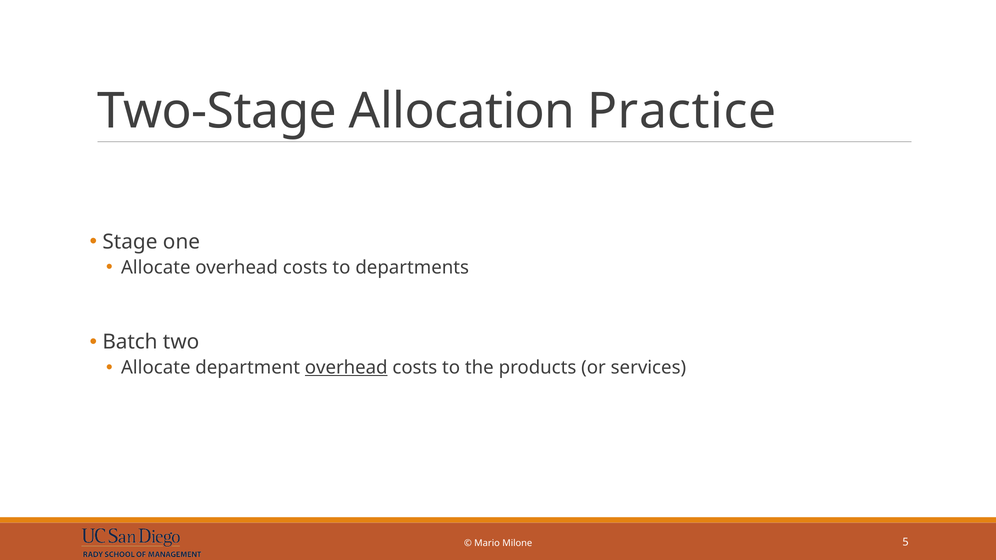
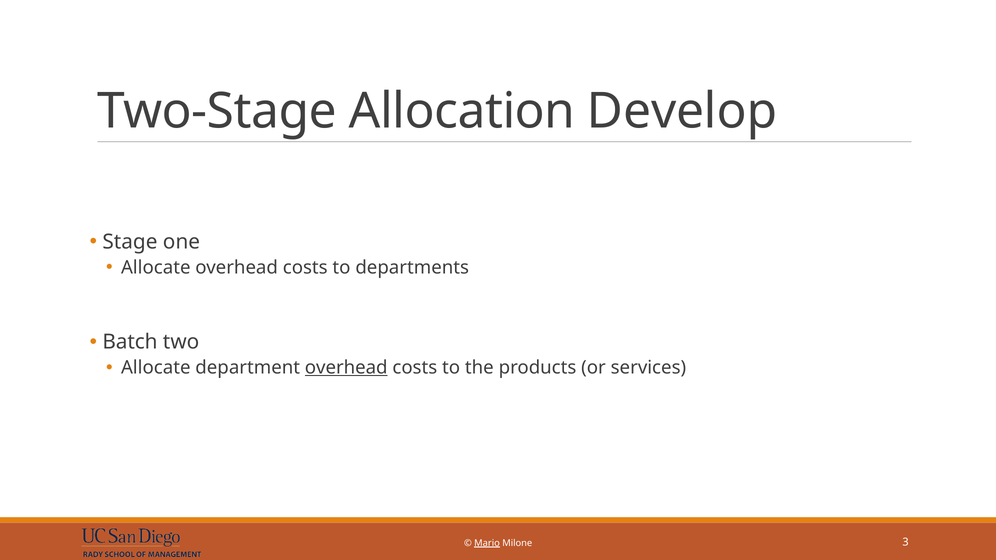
Practice: Practice -> Develop
Mario underline: none -> present
5: 5 -> 3
